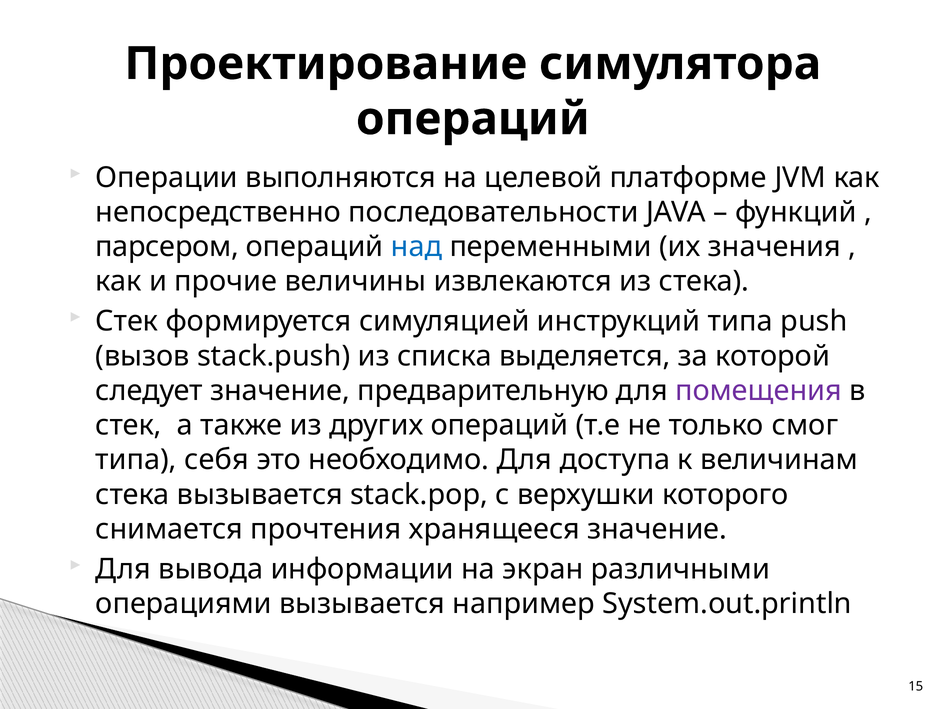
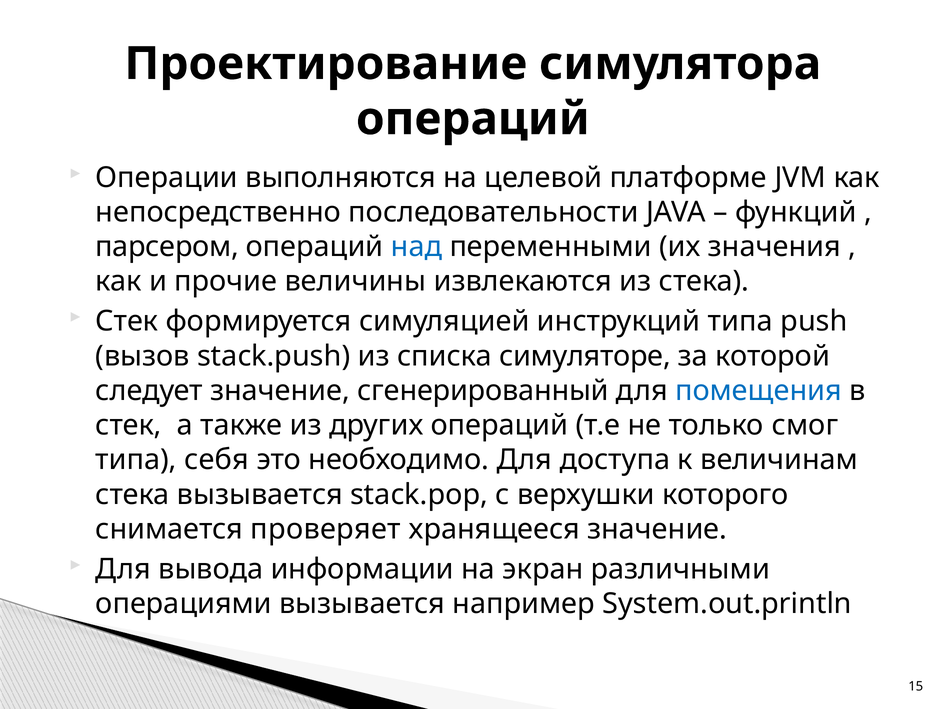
выделяется: выделяется -> симуляторе
предварительную: предварительную -> сгенерированный
помещения colour: purple -> blue
прочтения: прочтения -> проверяет
